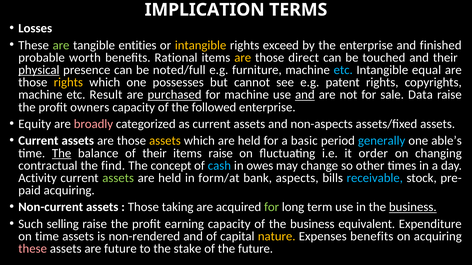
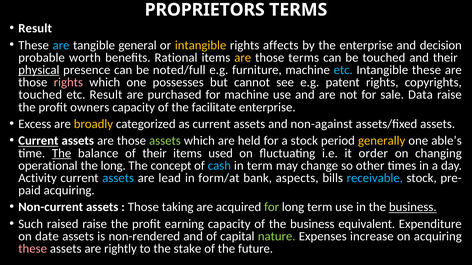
IMPLICATION: IMPLICATION -> PROPRIETORS
Losses at (35, 28): Losses -> Result
are at (61, 45) colour: light green -> light blue
entities: entities -> general
exceed: exceed -> affects
finished: finished -> decision
those direct: direct -> terms
Intangible equal: equal -> these
rights at (68, 82) colour: yellow -> pink
machine at (40, 95): machine -> touched
purchased underline: present -> none
and at (305, 95) underline: present -> none
followed: followed -> facilitate
Equity: Equity -> Excess
broadly colour: pink -> yellow
non-aspects: non-aspects -> non-against
Current at (38, 141) underline: none -> present
assets at (165, 141) colour: yellow -> light green
a basic: basic -> stock
generally colour: light blue -> yellow
items raise: raise -> used
contractual: contractual -> operational
the find: find -> long
in owes: owes -> term
assets at (118, 178) colour: light green -> light blue
held at (170, 178): held -> lead
selling: selling -> raised
on time: time -> date
nature colour: yellow -> light green
Expenses benefits: benefits -> increase
are future: future -> rightly
